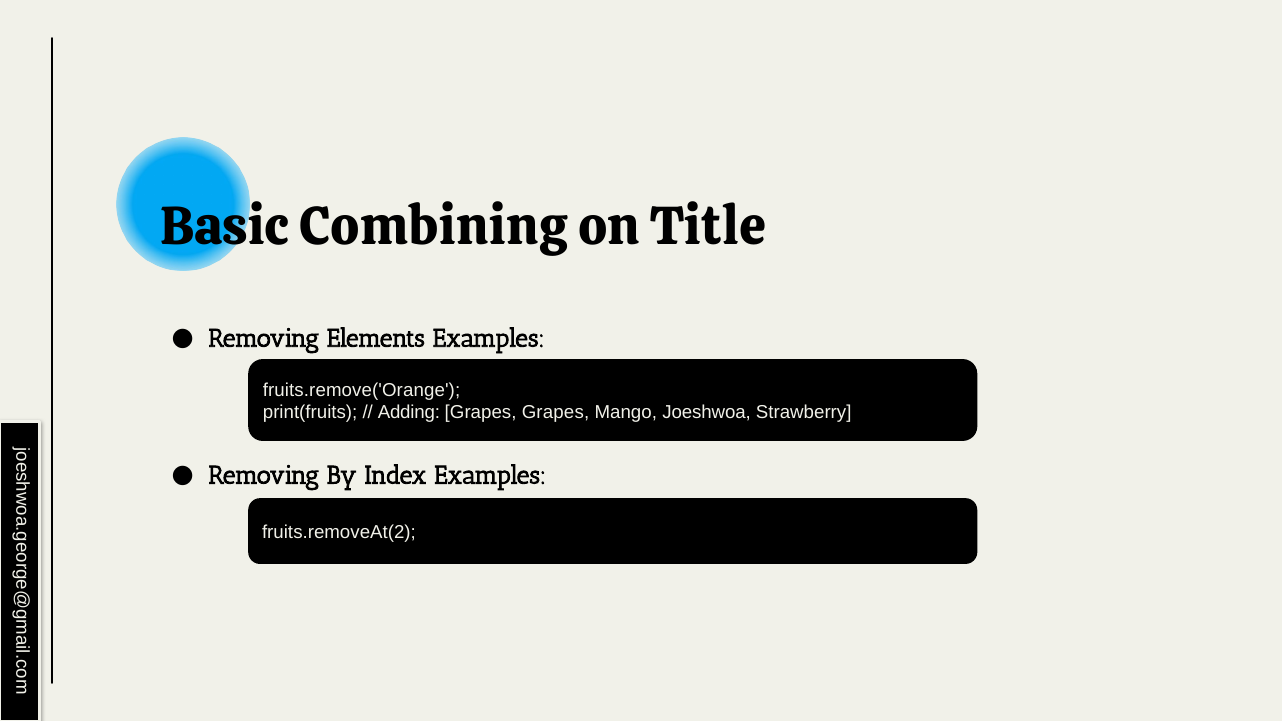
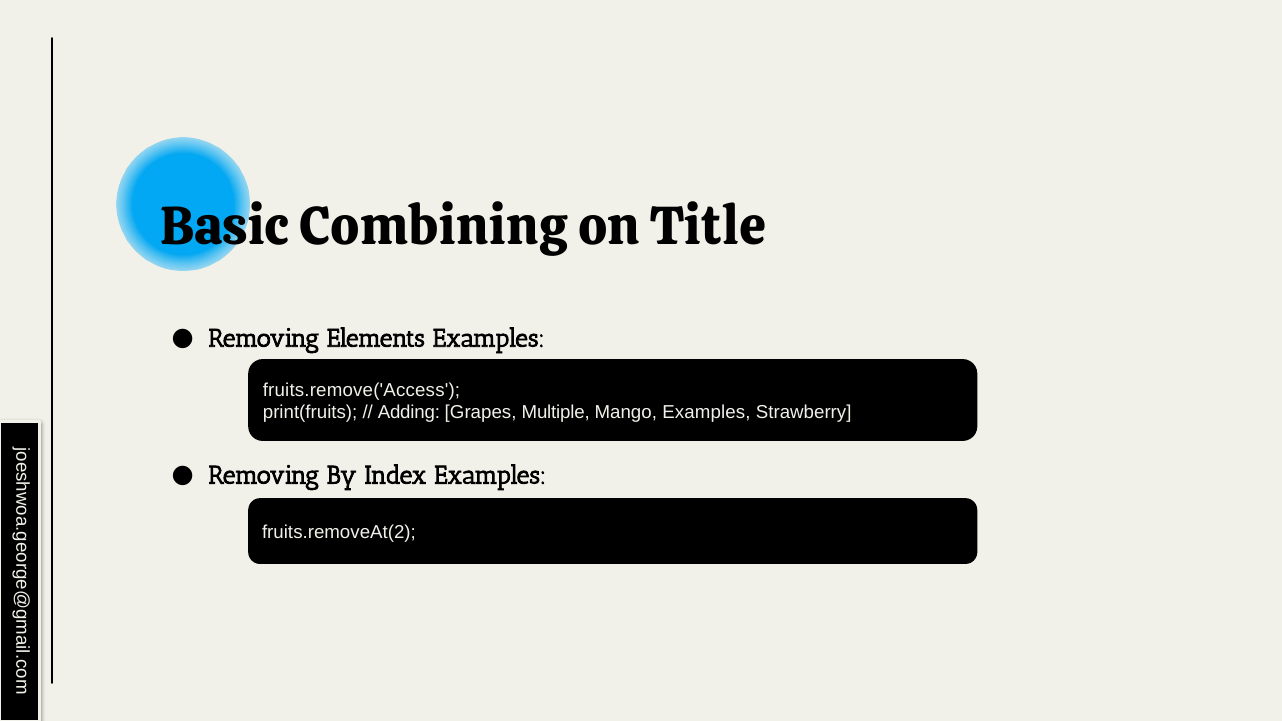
fruits.remove('Orange: fruits.remove('Orange -> fruits.remove('Access
Grapes Grapes: Grapes -> Multiple
Mango Joeshwoa: Joeshwoa -> Examples
